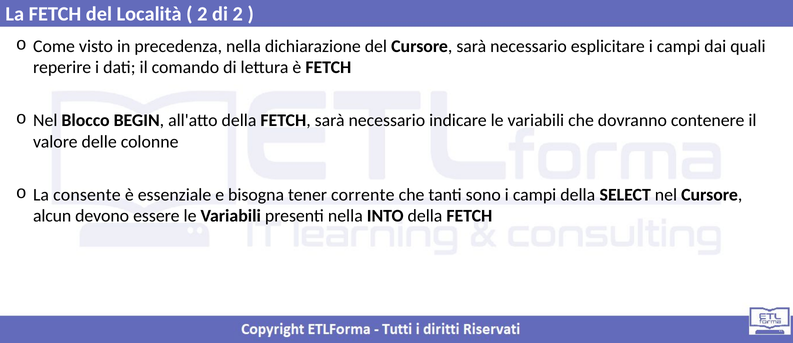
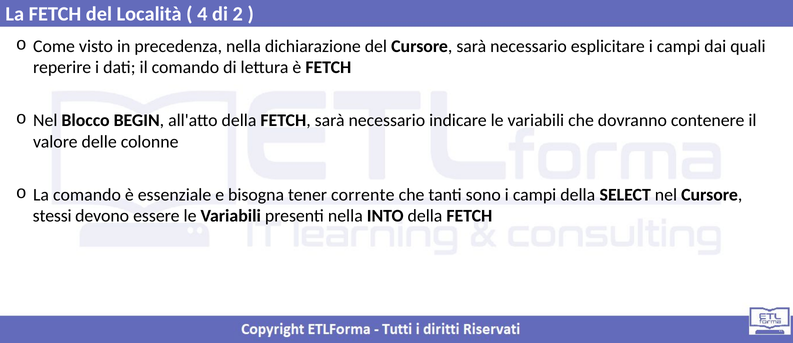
2 at (202, 14): 2 -> 4
La consente: consente -> comando
alcun: alcun -> stessi
